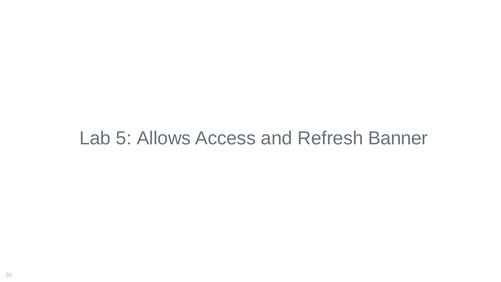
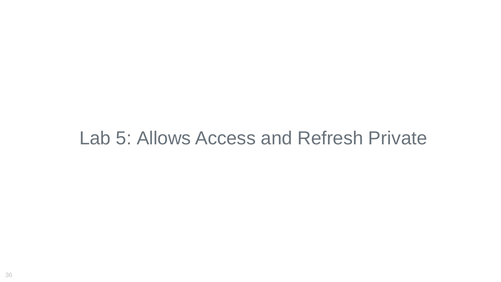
Banner: Banner -> Private
